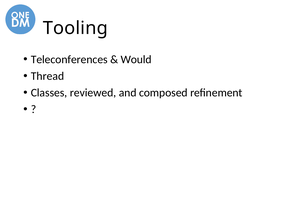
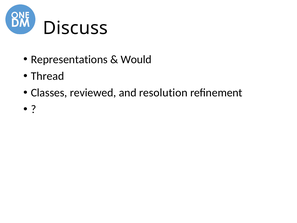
Tooling: Tooling -> Discuss
Teleconferences: Teleconferences -> Representations
composed: composed -> resolution
